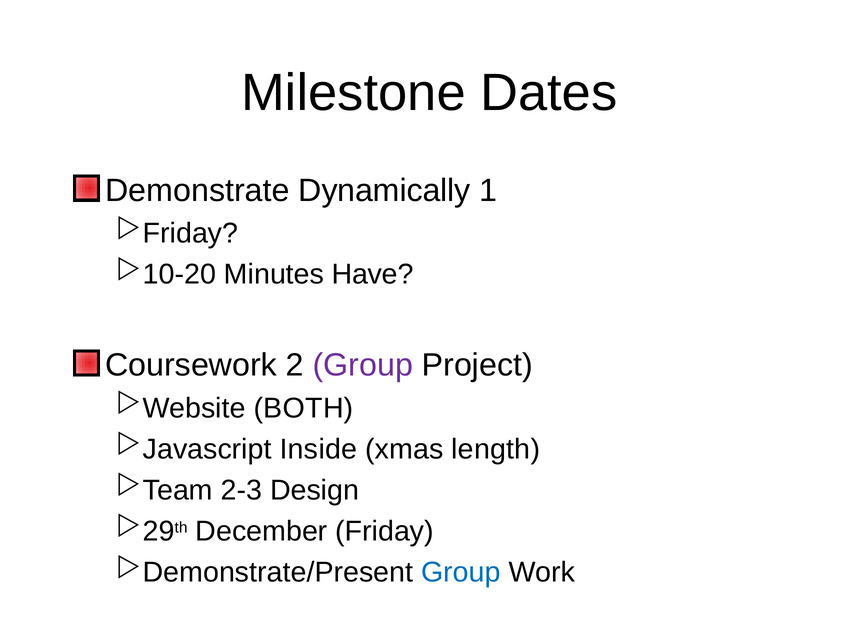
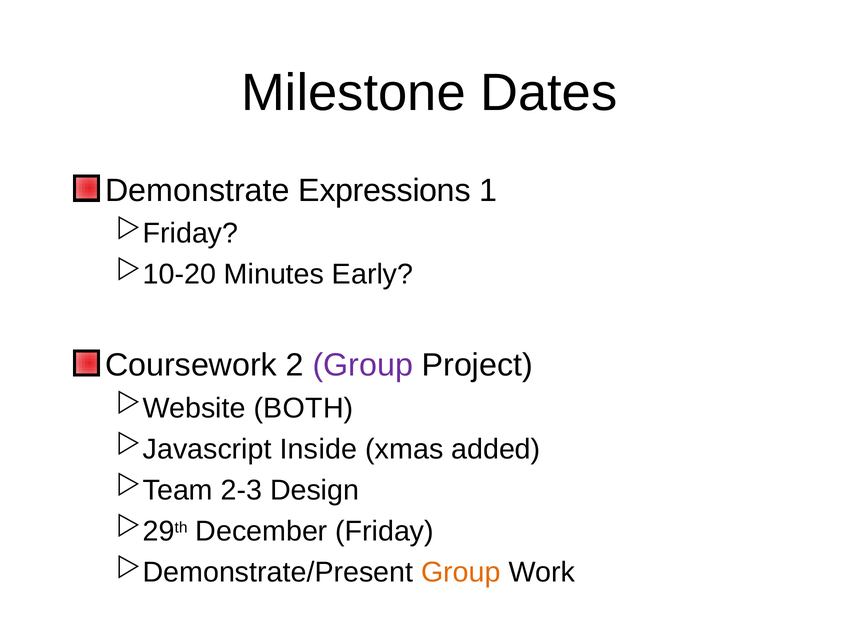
Dynamically: Dynamically -> Expressions
Have: Have -> Early
length: length -> added
Group at (461, 573) colour: blue -> orange
